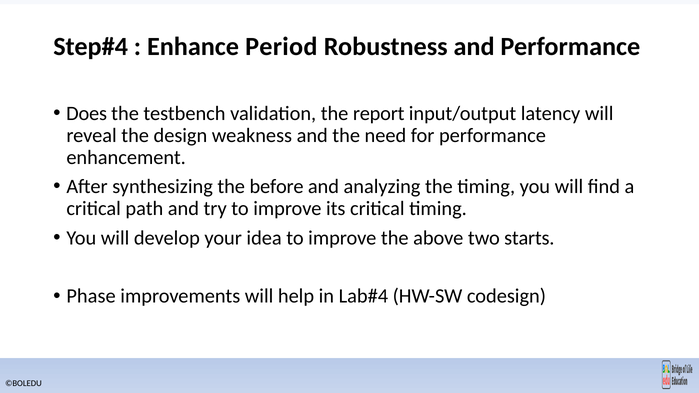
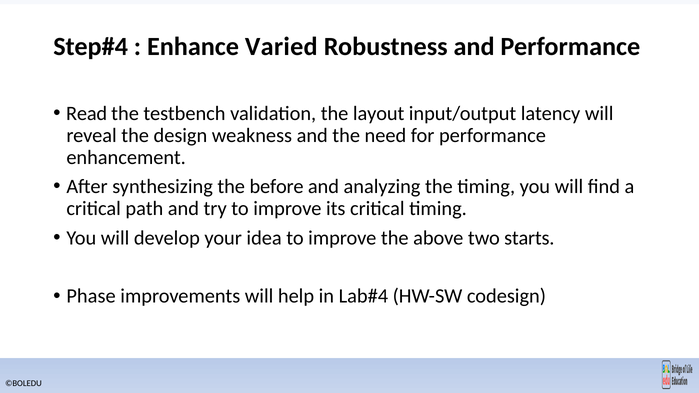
Period: Period -> Varied
Does: Does -> Read
report: report -> layout
